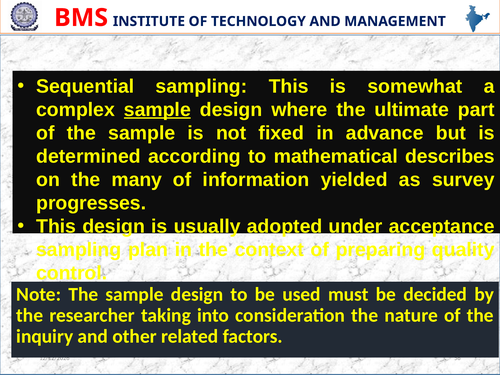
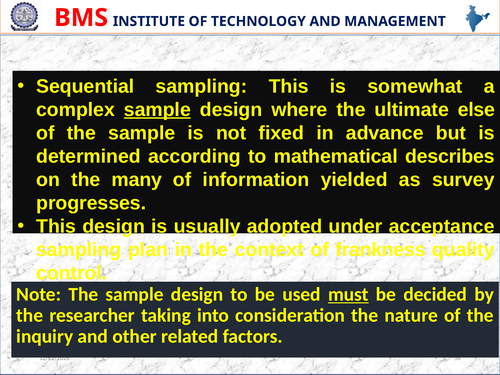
part: part -> else
preparing: preparing -> frankness
must underline: none -> present
